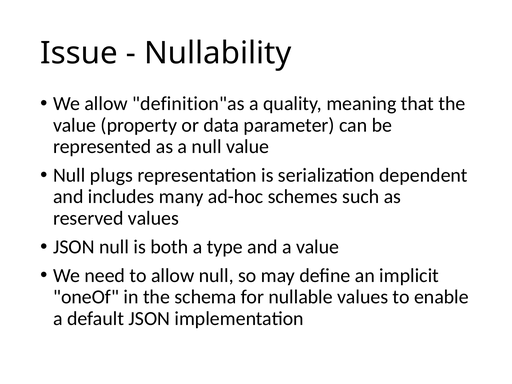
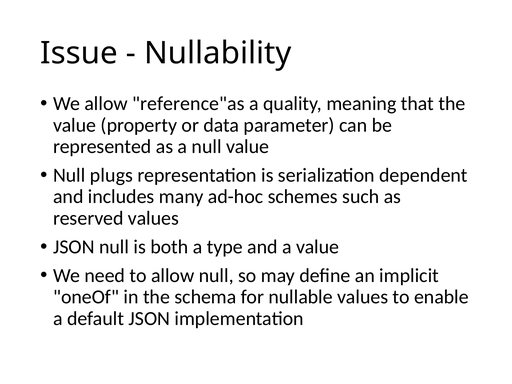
definition"as: definition"as -> reference"as
